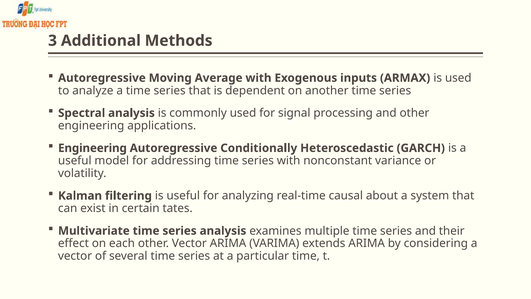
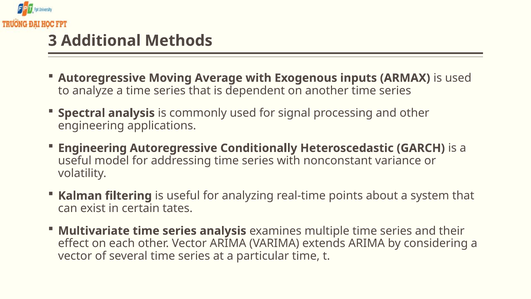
causal: causal -> points
